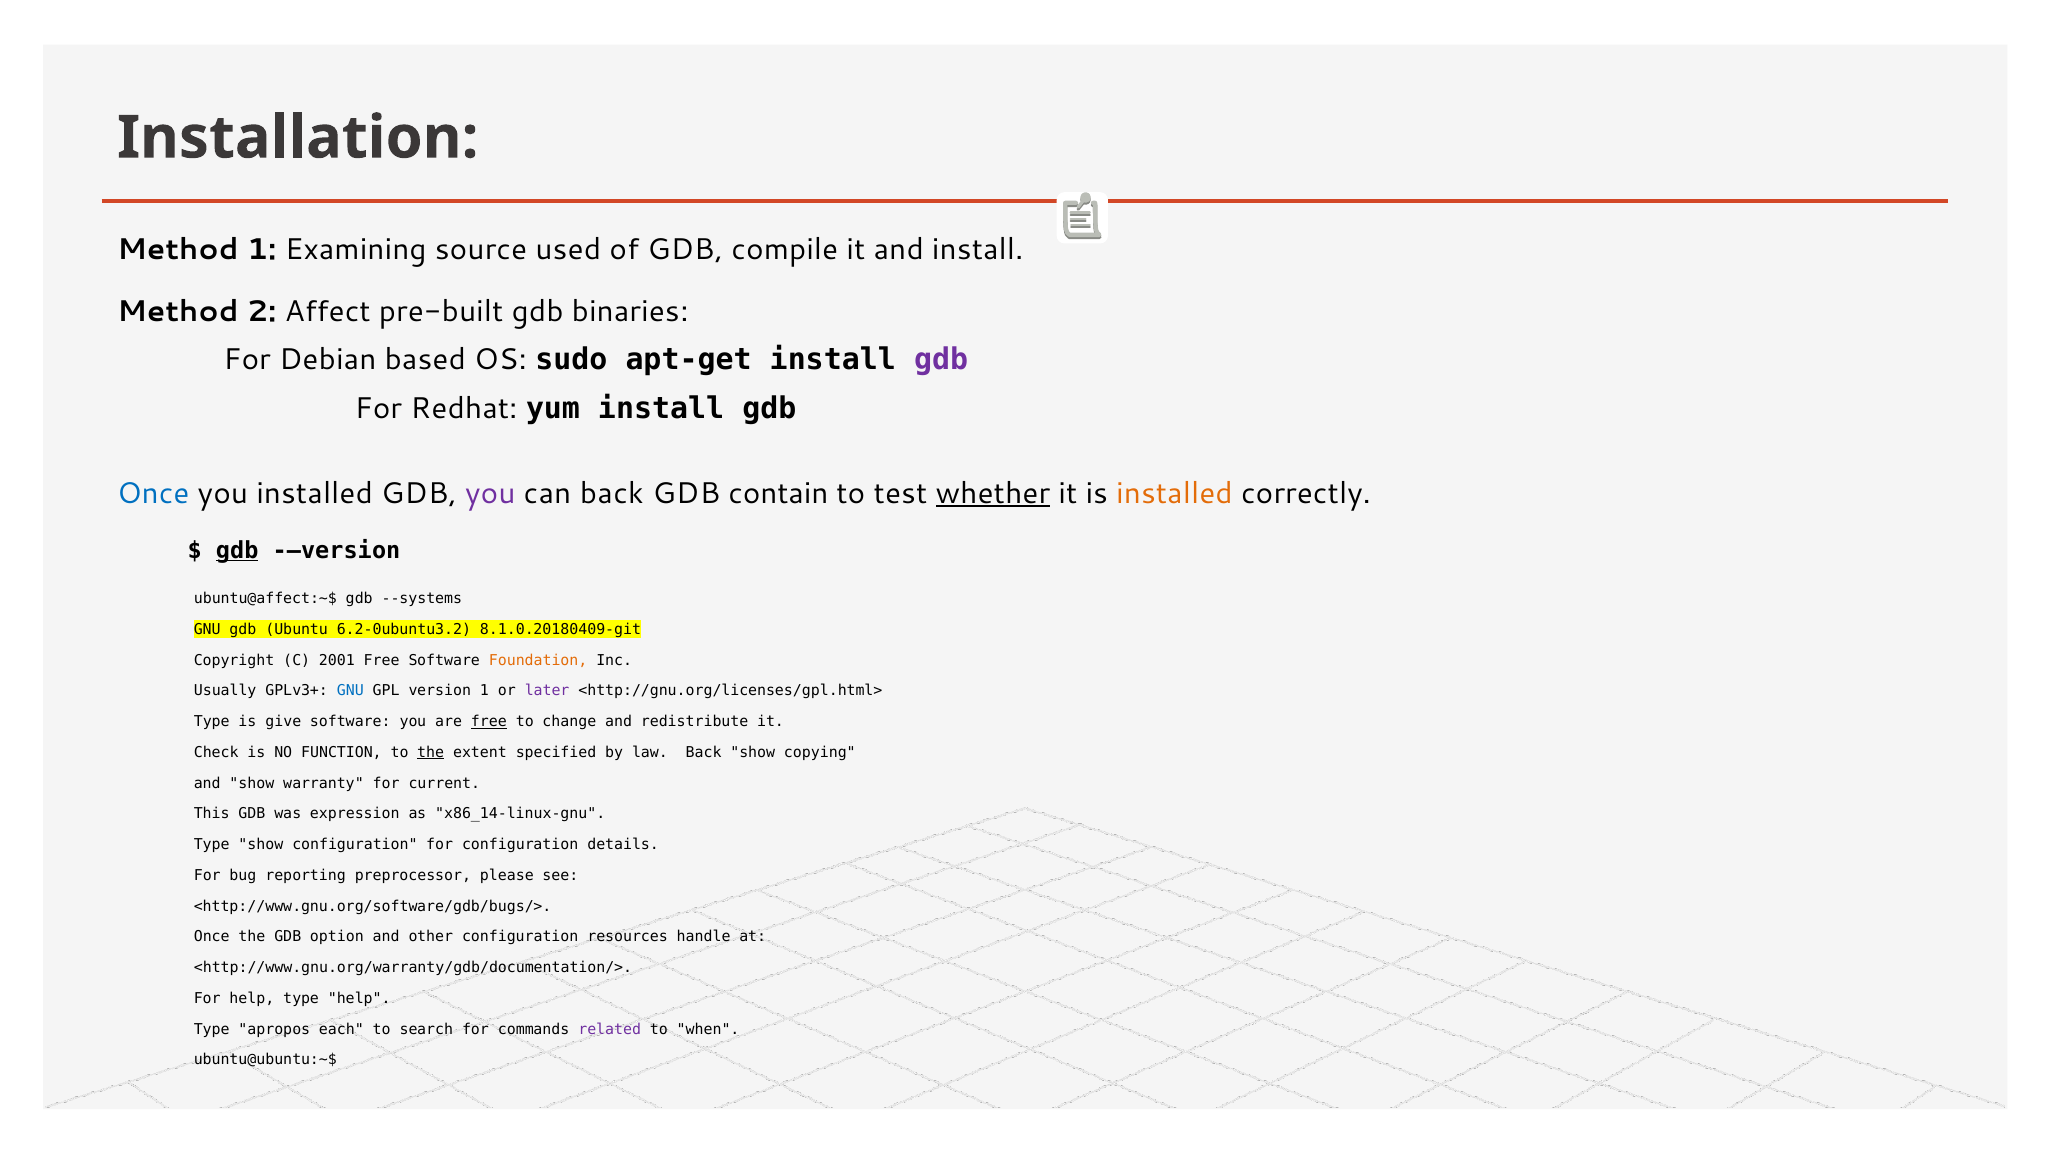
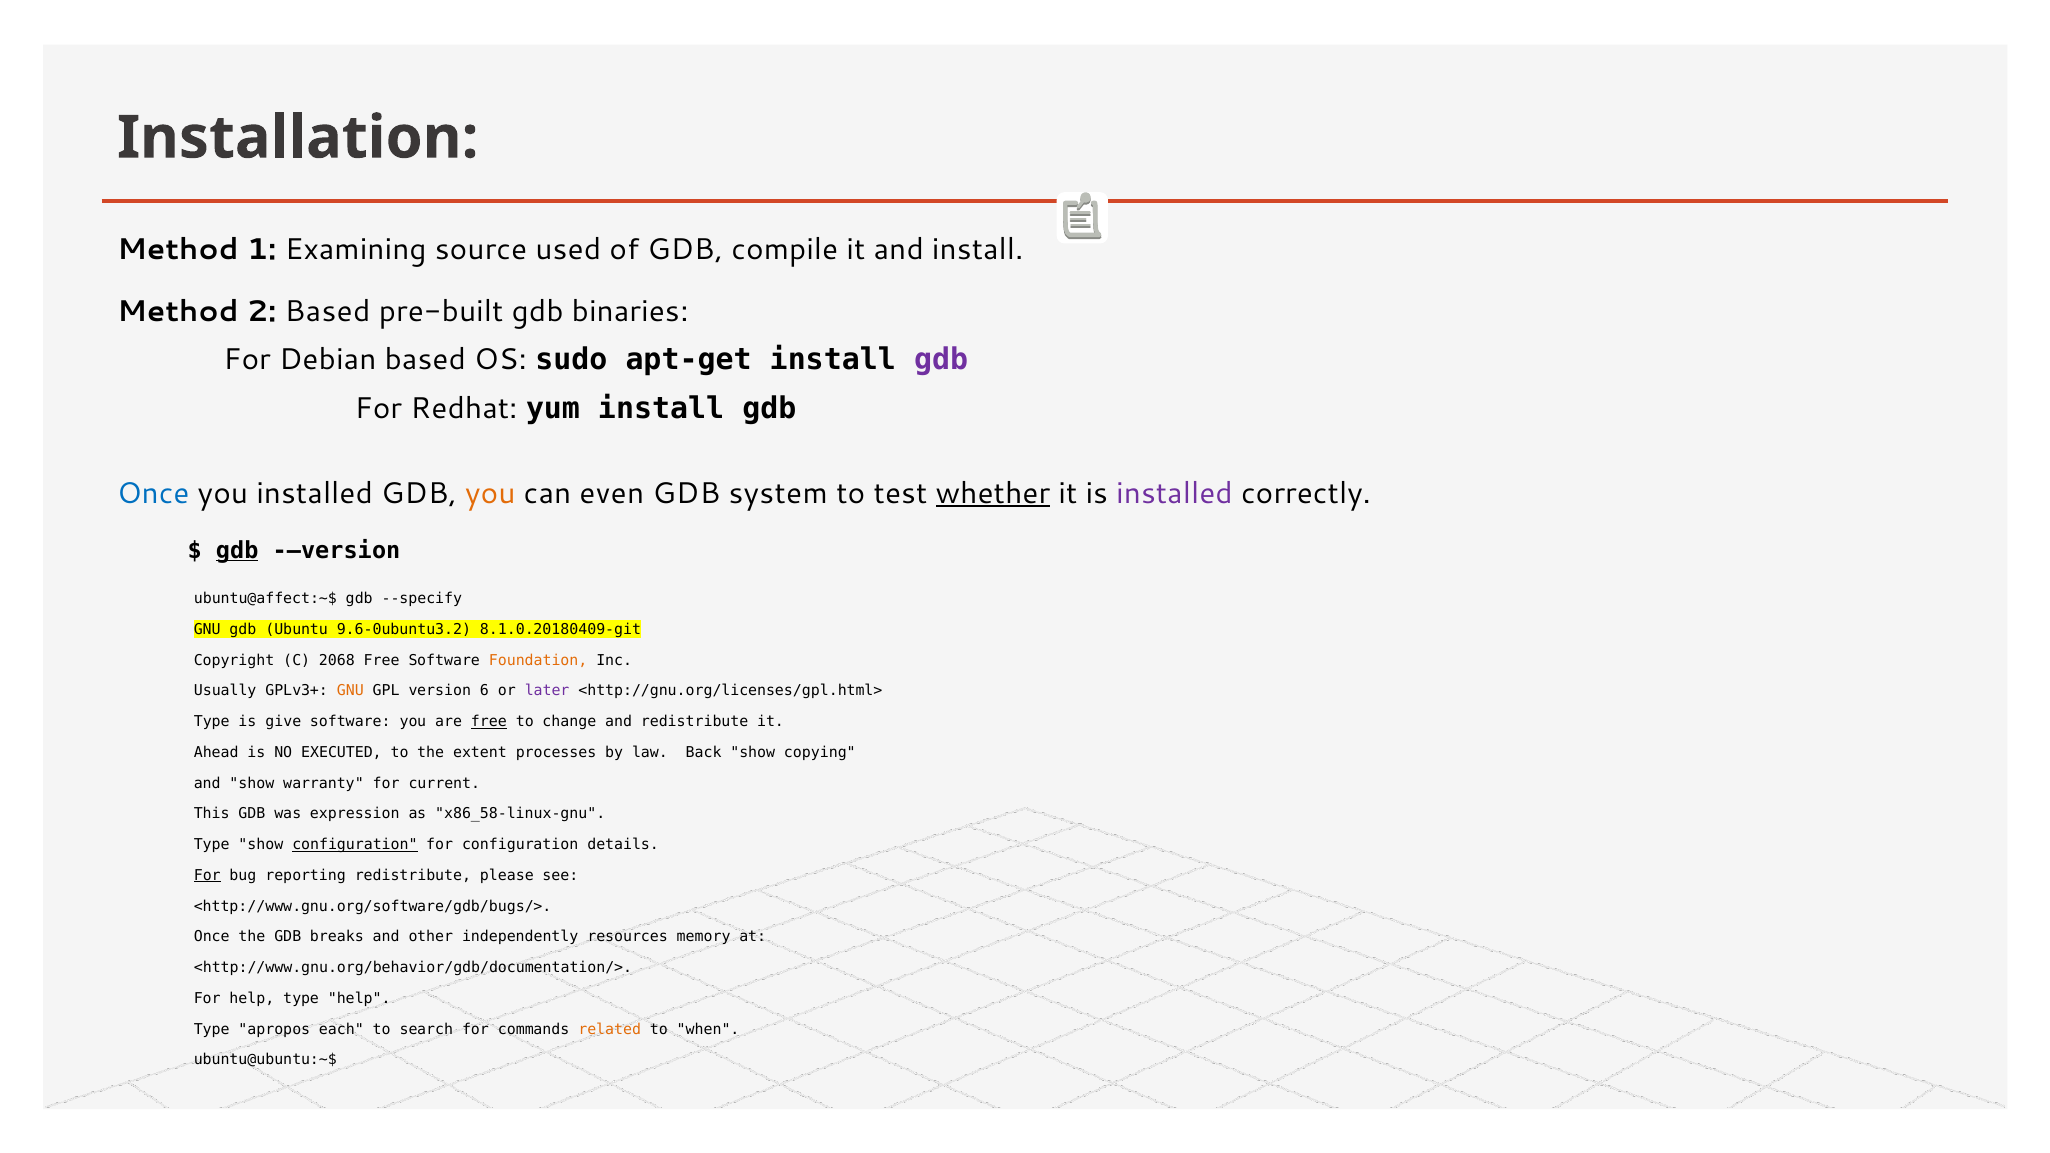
2 Affect: Affect -> Based
you at (490, 493) colour: purple -> orange
can back: back -> even
contain: contain -> system
installed at (1174, 493) colour: orange -> purple
--systems: --systems -> --specify
6.2-0ubuntu3.2: 6.2-0ubuntu3.2 -> 9.6-0ubuntu3.2
2001: 2001 -> 2068
GNU at (350, 691) colour: blue -> orange
version 1: 1 -> 6
Check: Check -> Ahead
FUNCTION: FUNCTION -> EXECUTED
the at (431, 752) underline: present -> none
specified: specified -> processes
x86_14-linux-gnu: x86_14-linux-gnu -> x86_58-linux-gnu
configuration at (355, 845) underline: none -> present
For at (207, 875) underline: none -> present
reporting preprocessor: preprocessor -> redistribute
option: option -> breaks
other configuration: configuration -> independently
handle: handle -> memory
<http://www.gnu.org/warranty/gdb/documentation/>: <http://www.gnu.org/warranty/gdb/documentation/> -> <http://www.gnu.org/behavior/gdb/documentation/>
related colour: purple -> orange
